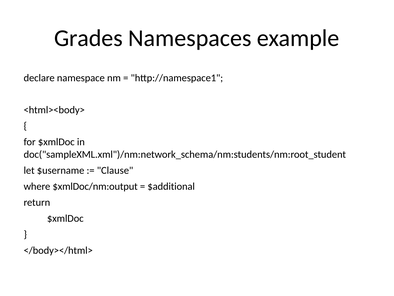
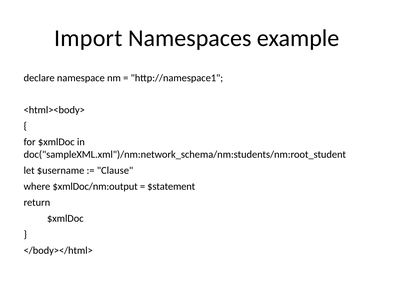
Grades: Grades -> Import
$additional: $additional -> $statement
